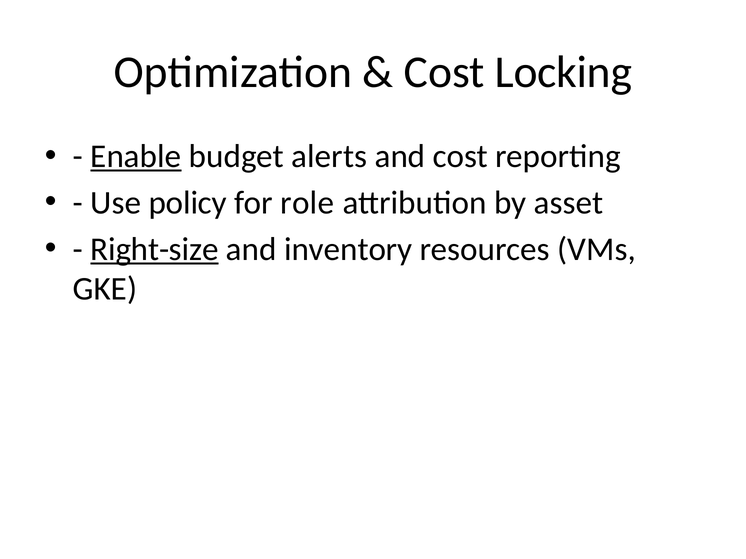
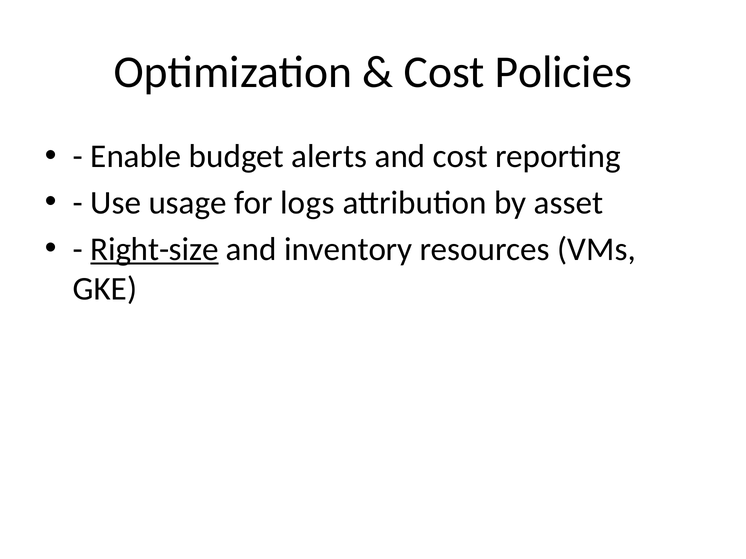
Locking: Locking -> Policies
Enable underline: present -> none
policy: policy -> usage
role: role -> logs
